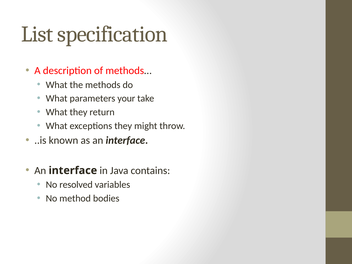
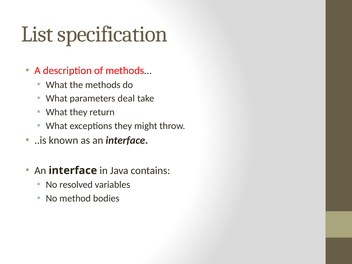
your: your -> deal
